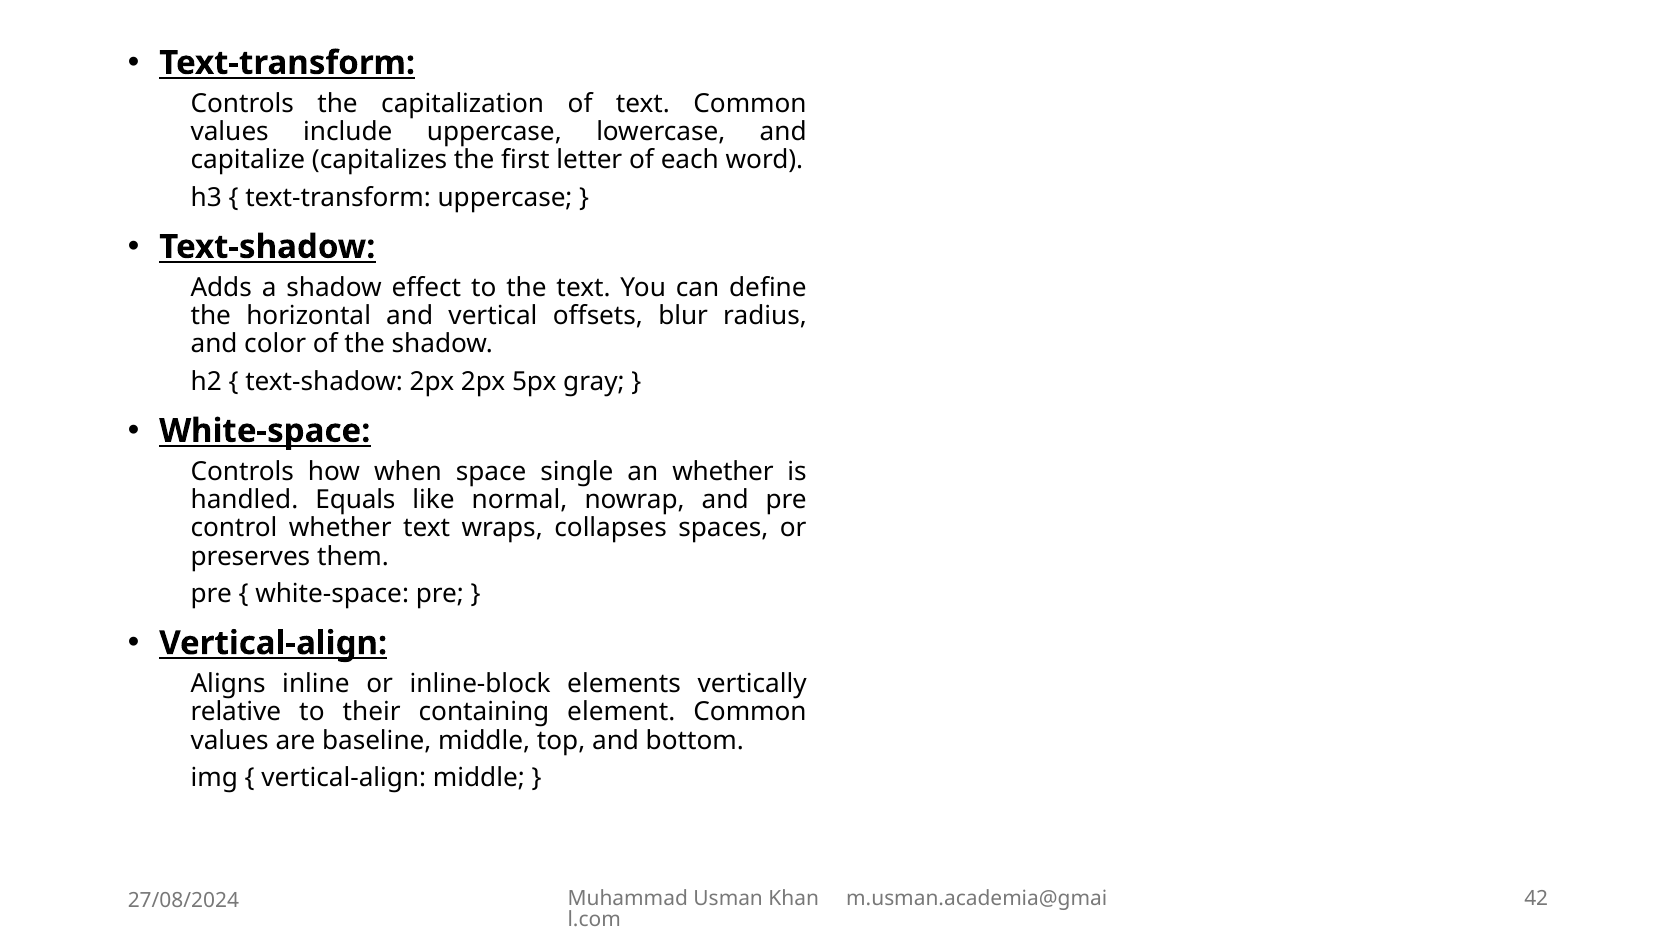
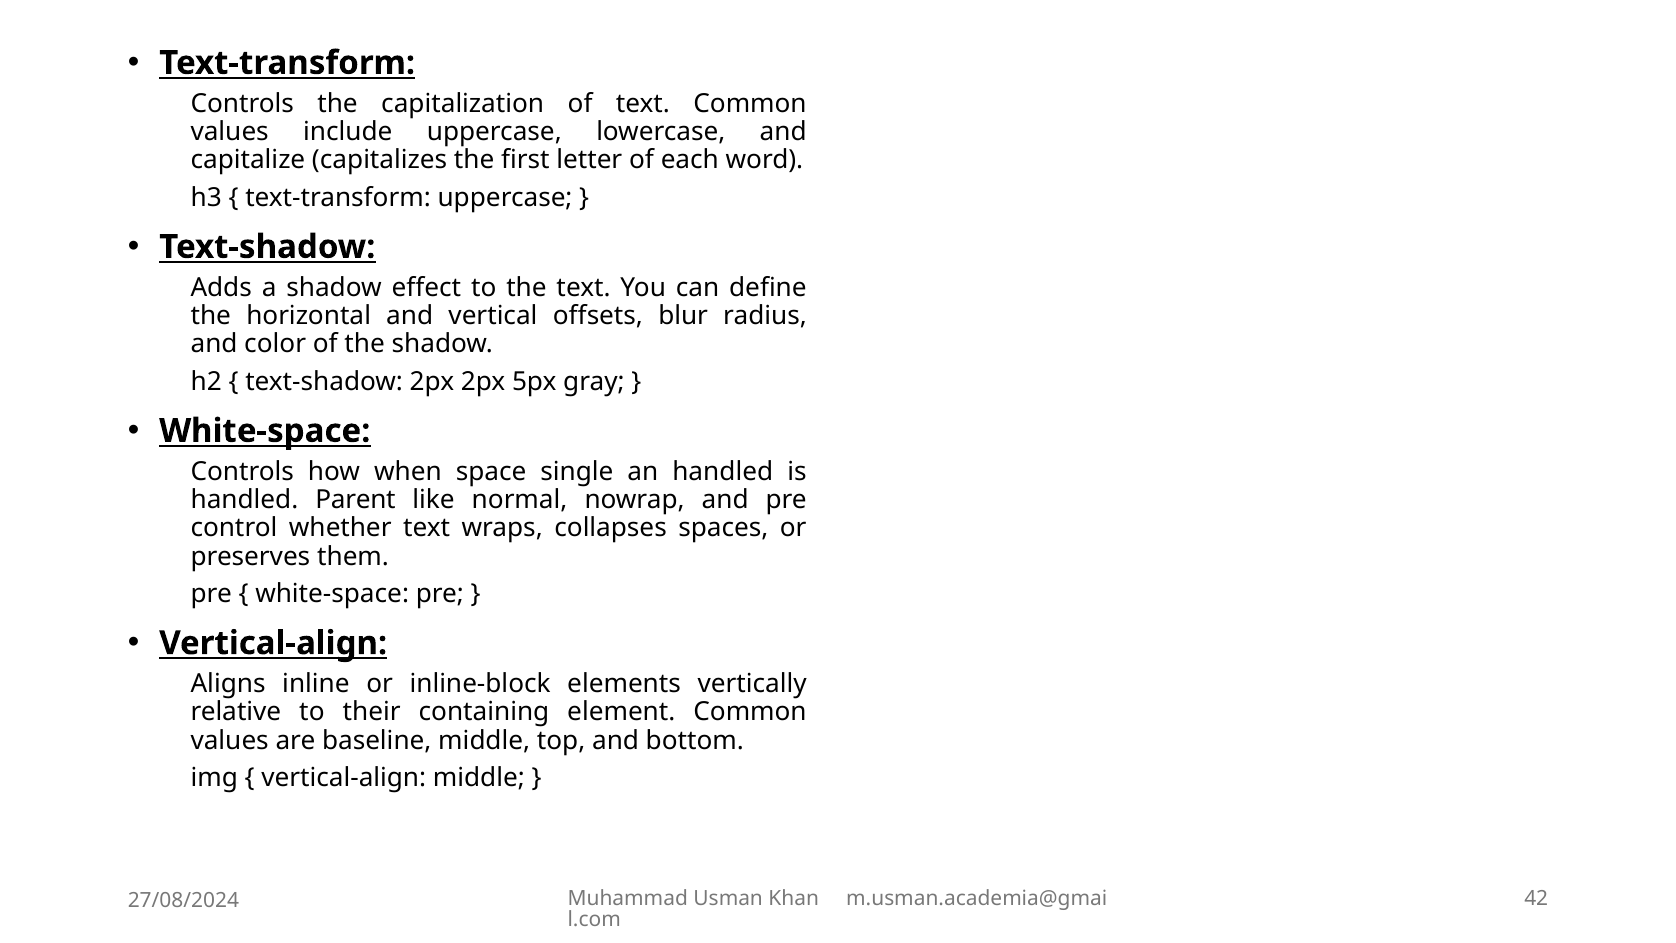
an whether: whether -> handled
Equals: Equals -> Parent
